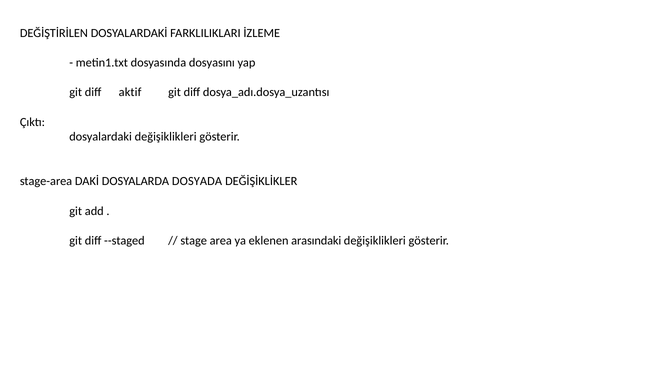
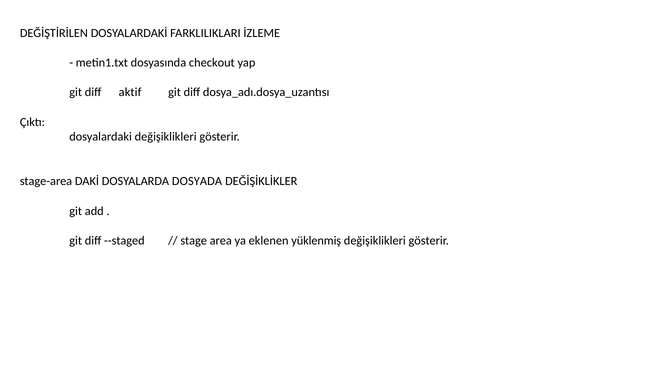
dosyasını: dosyasını -> checkout
arasındaki: arasındaki -> yüklenmiş
